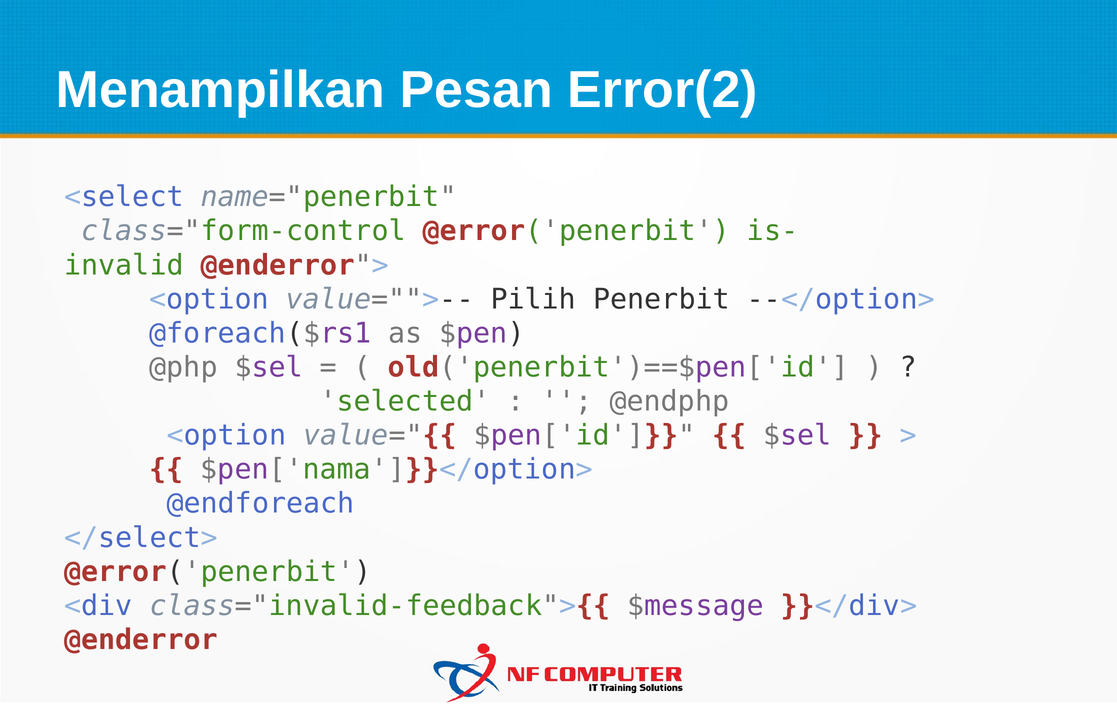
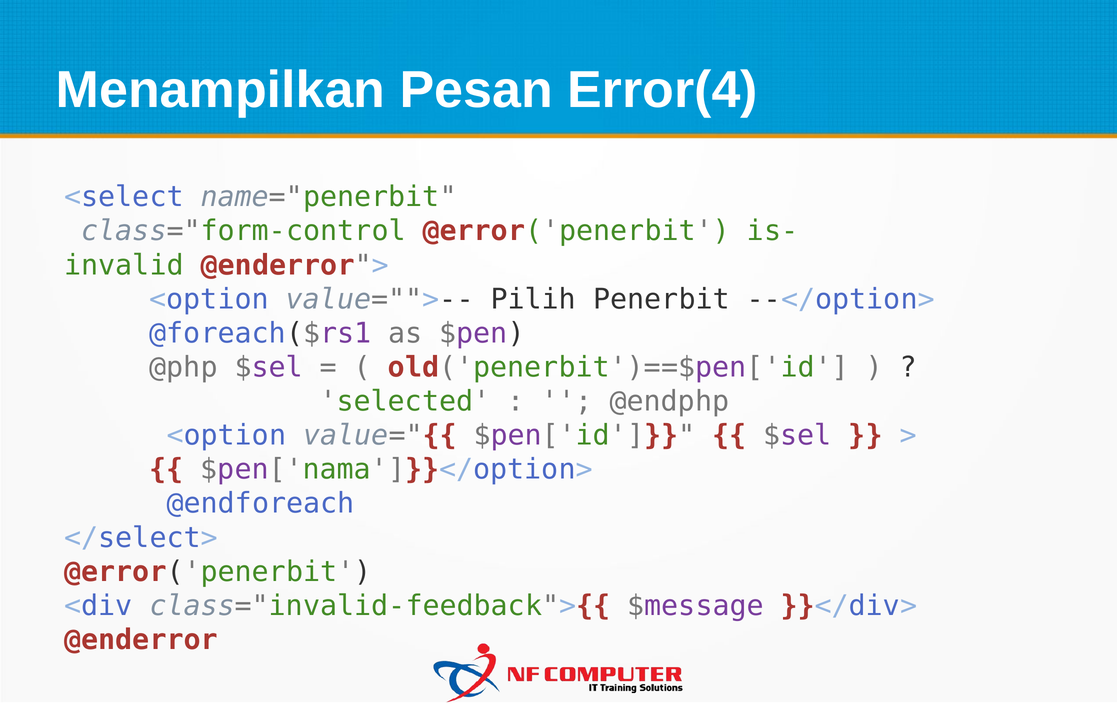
Error(2: Error(2 -> Error(4
